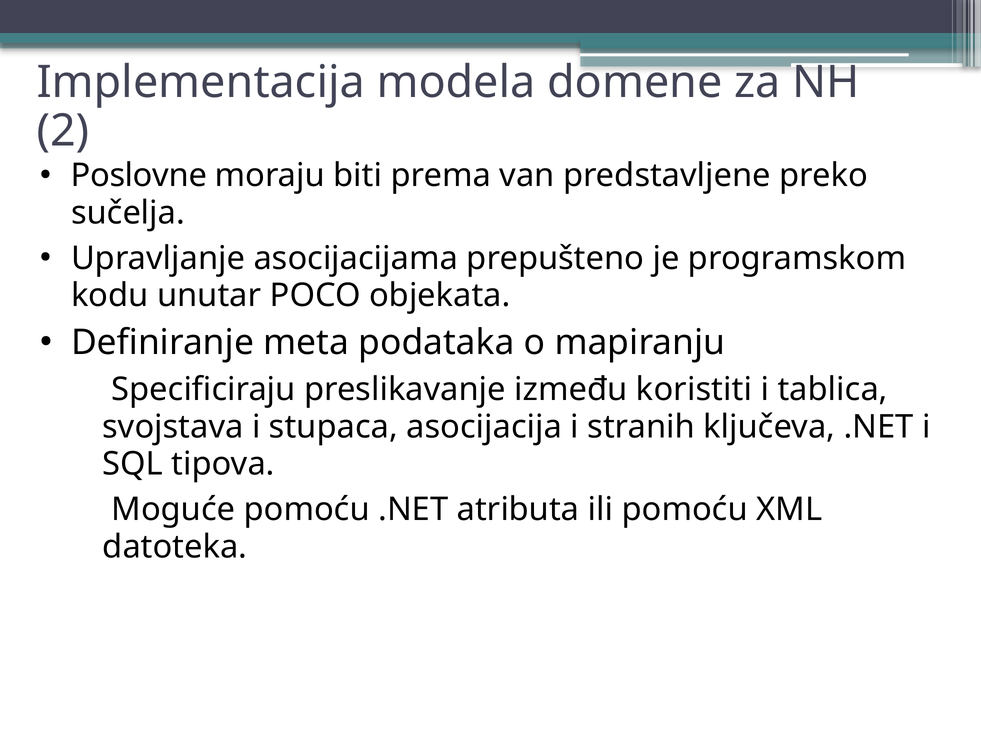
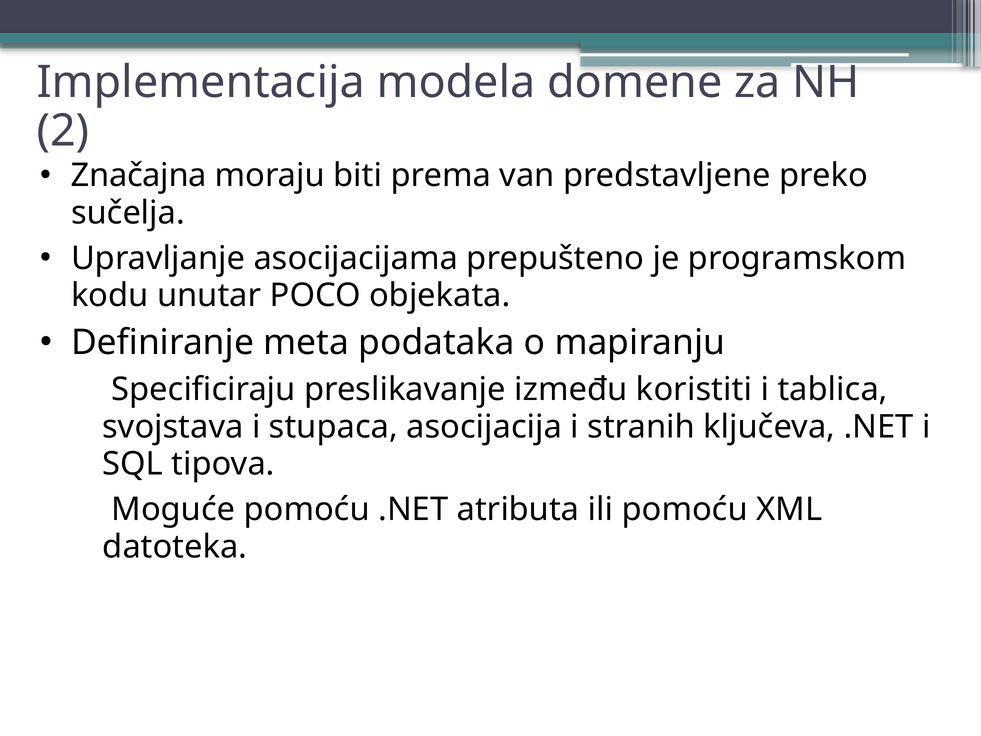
Poslovne: Poslovne -> Značajna
